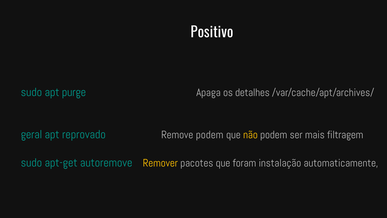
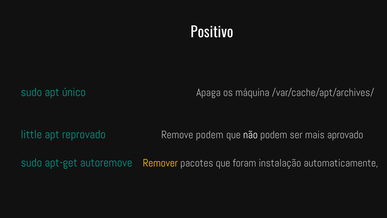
purge: purge -> único
detalhes: detalhes -> máquina
geral: geral -> little
não colour: yellow -> white
filtragem: filtragem -> aprovado
